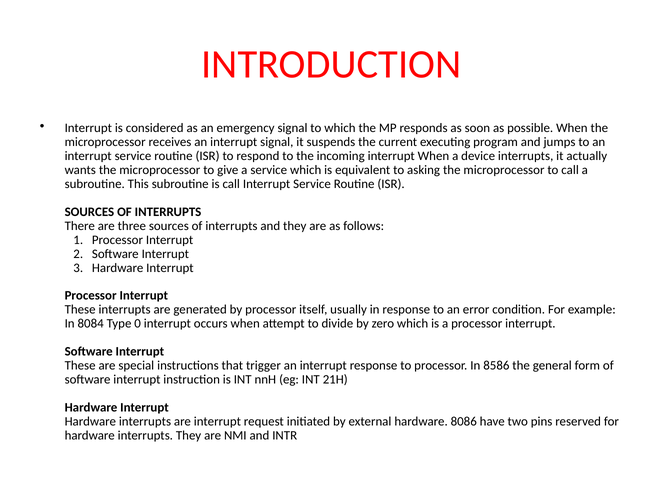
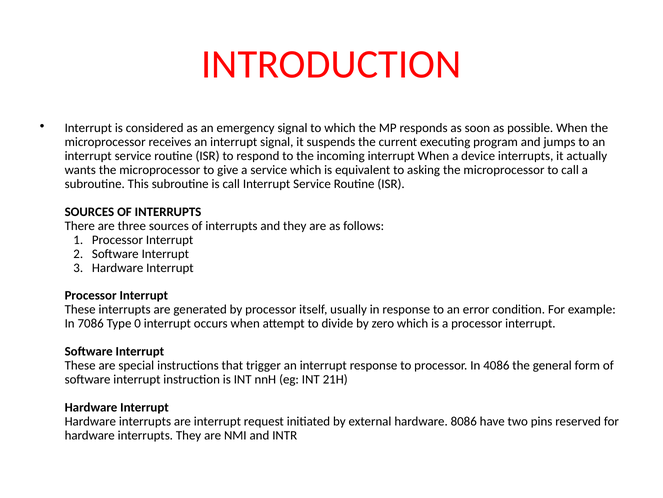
8084: 8084 -> 7086
8586: 8586 -> 4086
